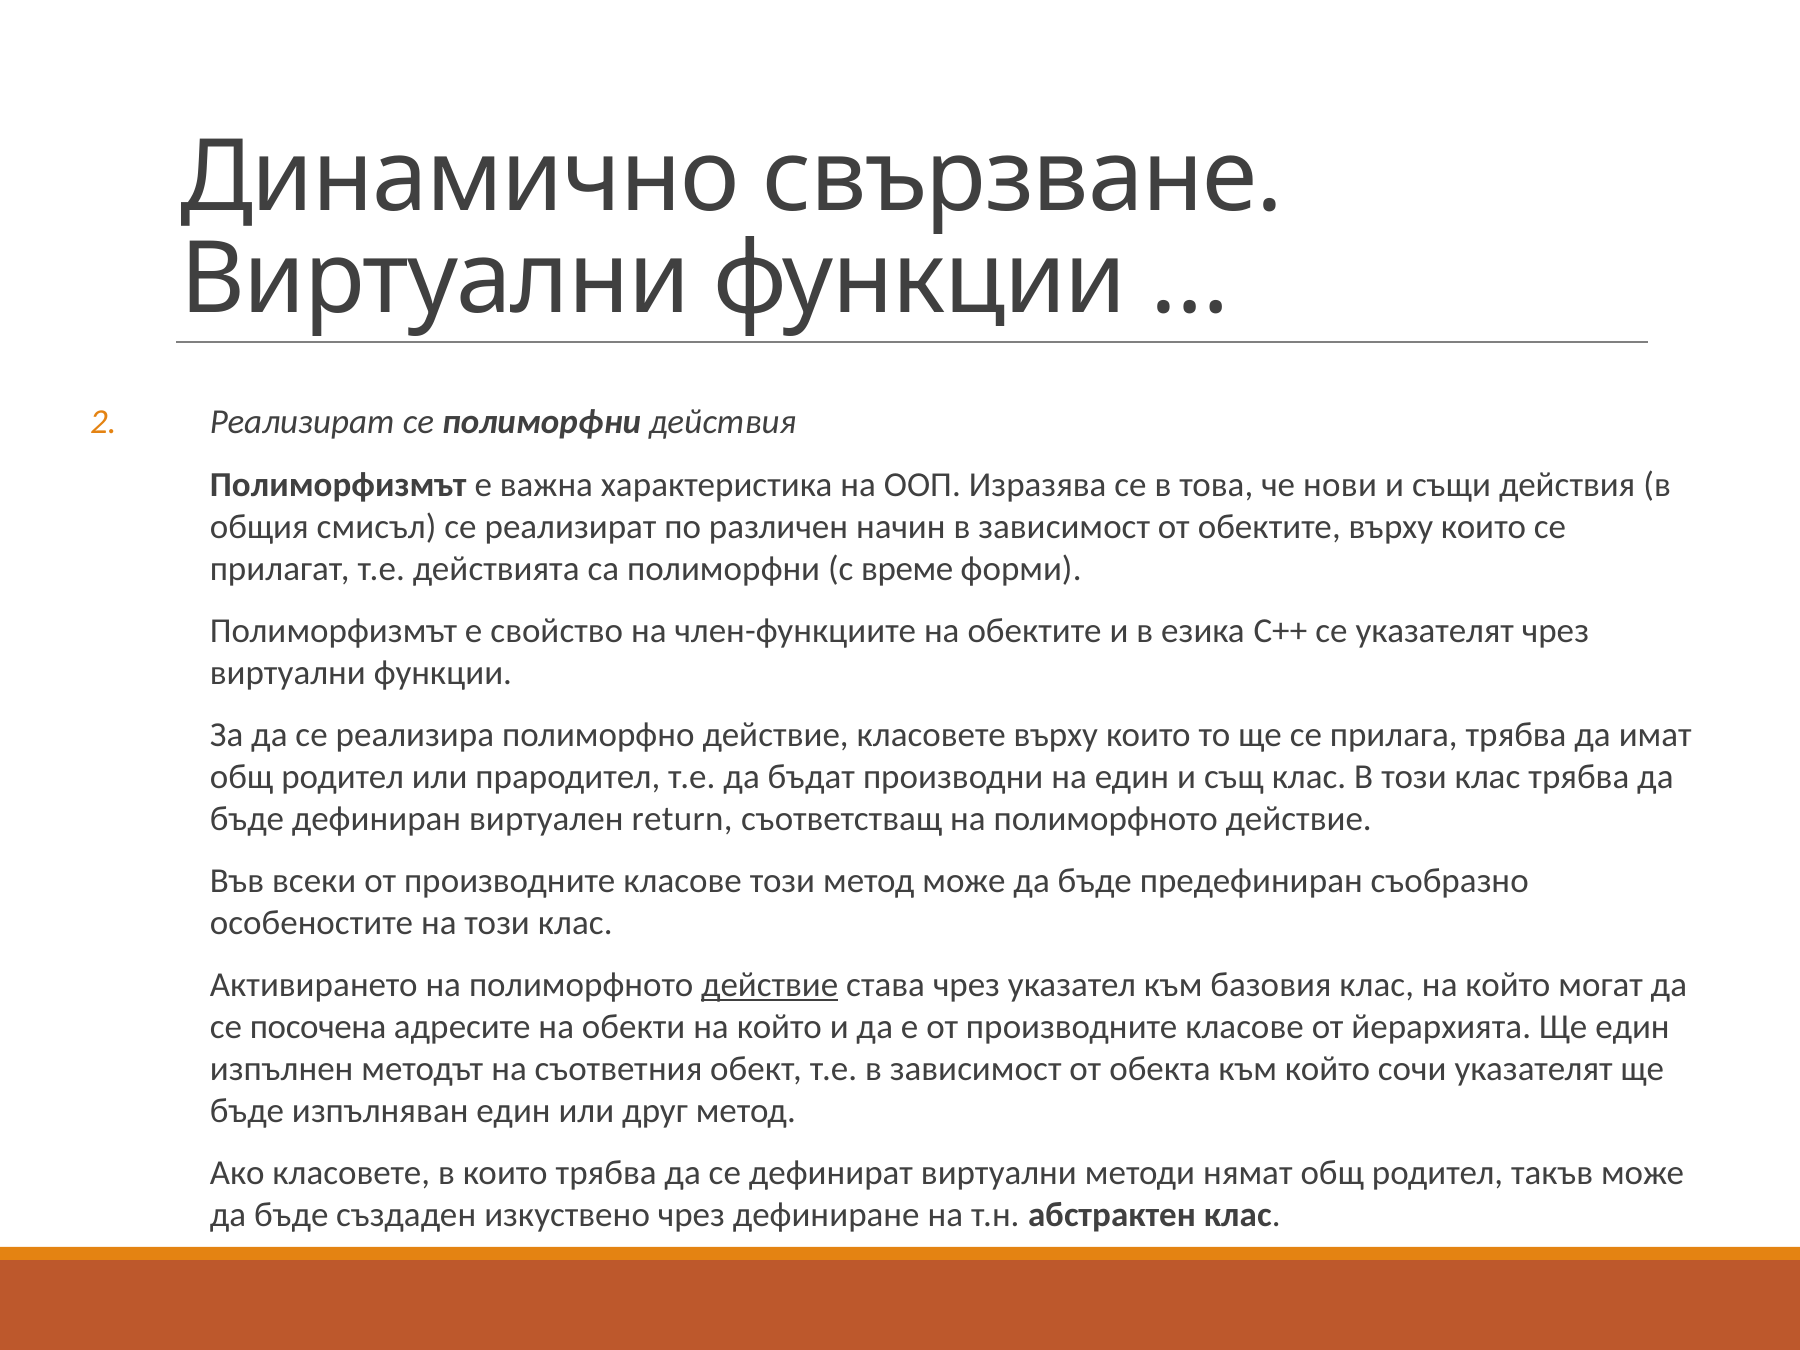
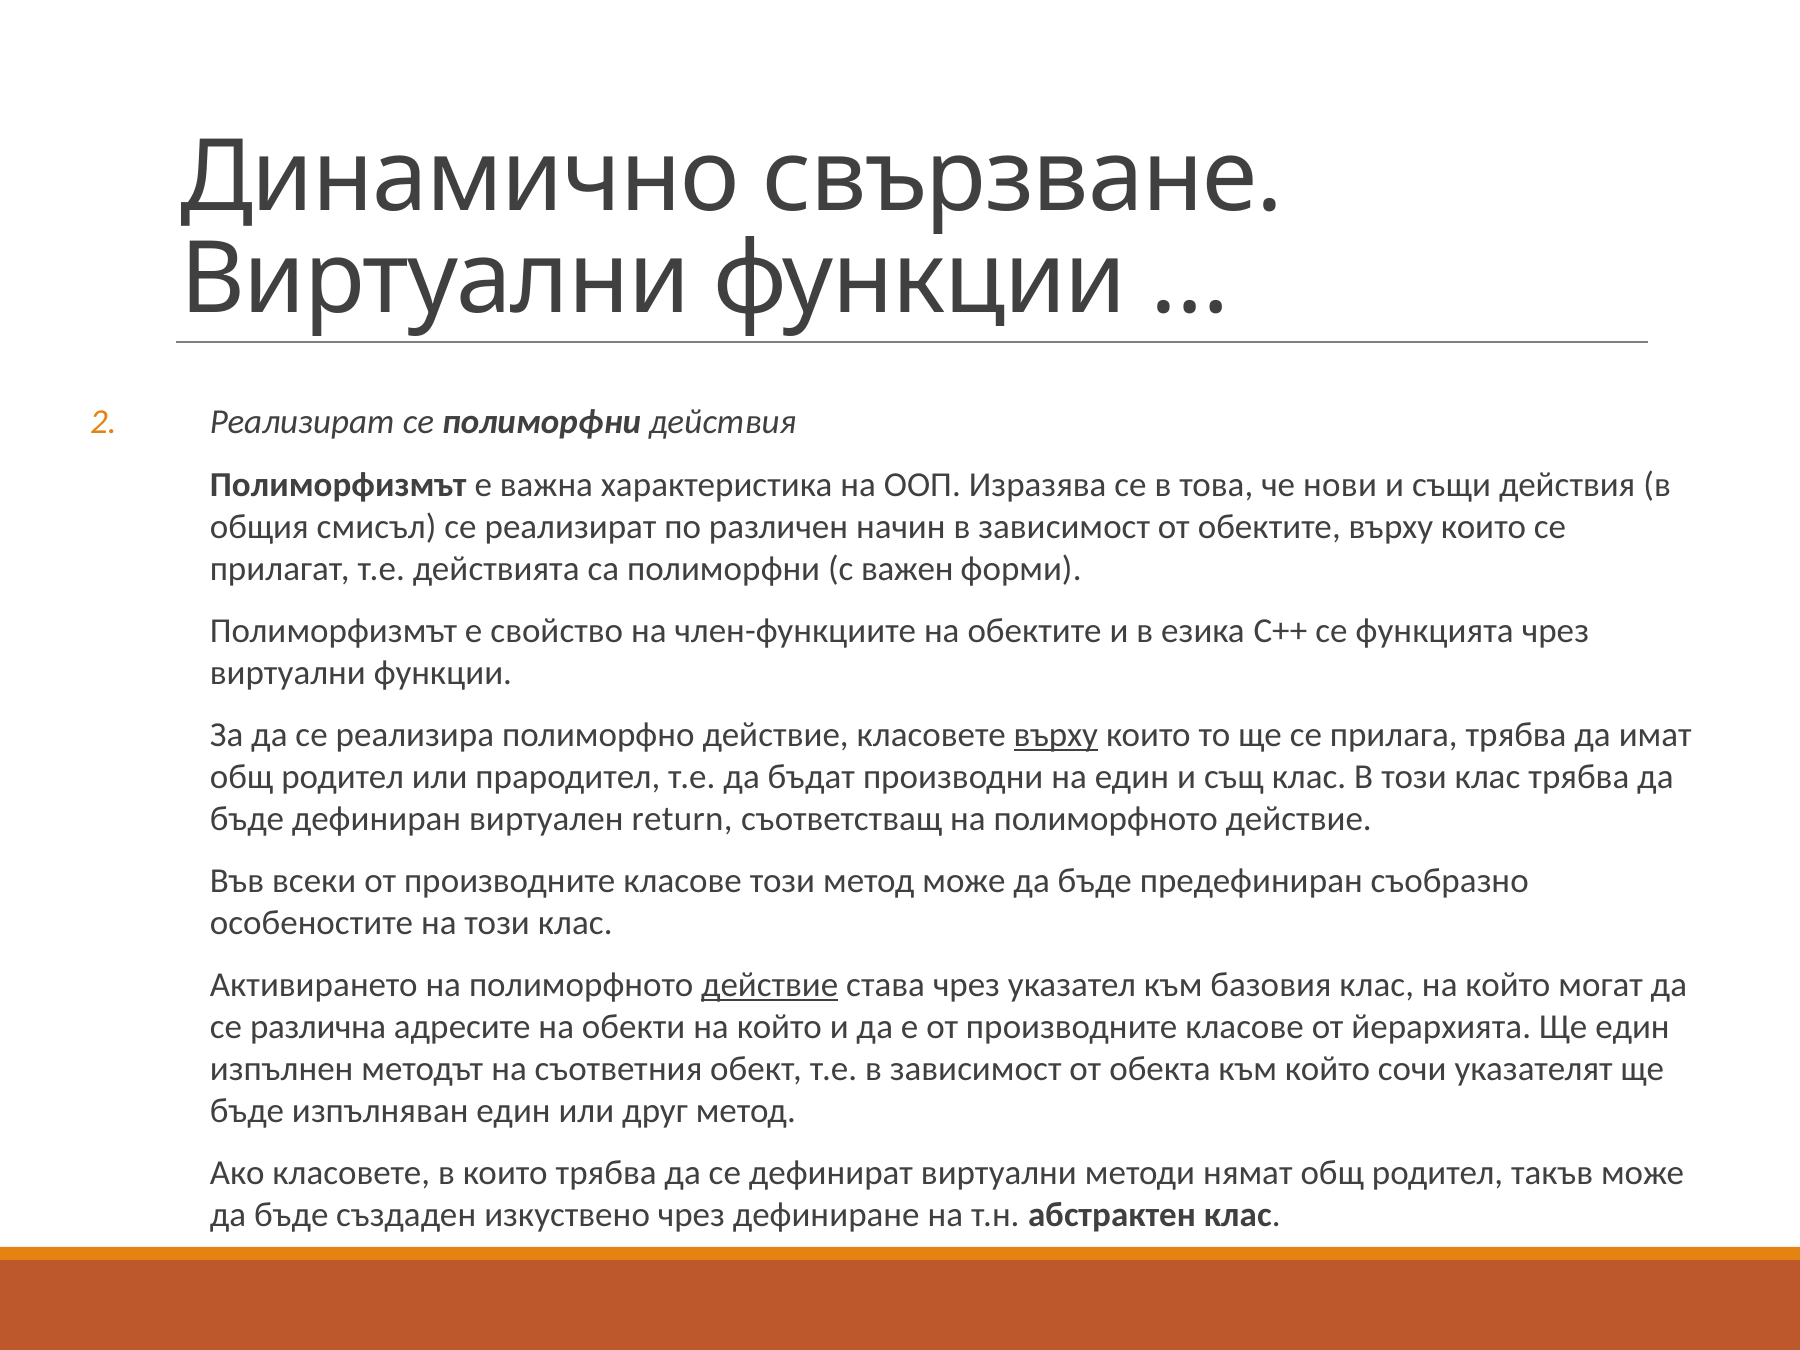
време: време -> важен
се указателят: указателят -> функцията
върху at (1056, 735) underline: none -> present
посочена: посочена -> различна
